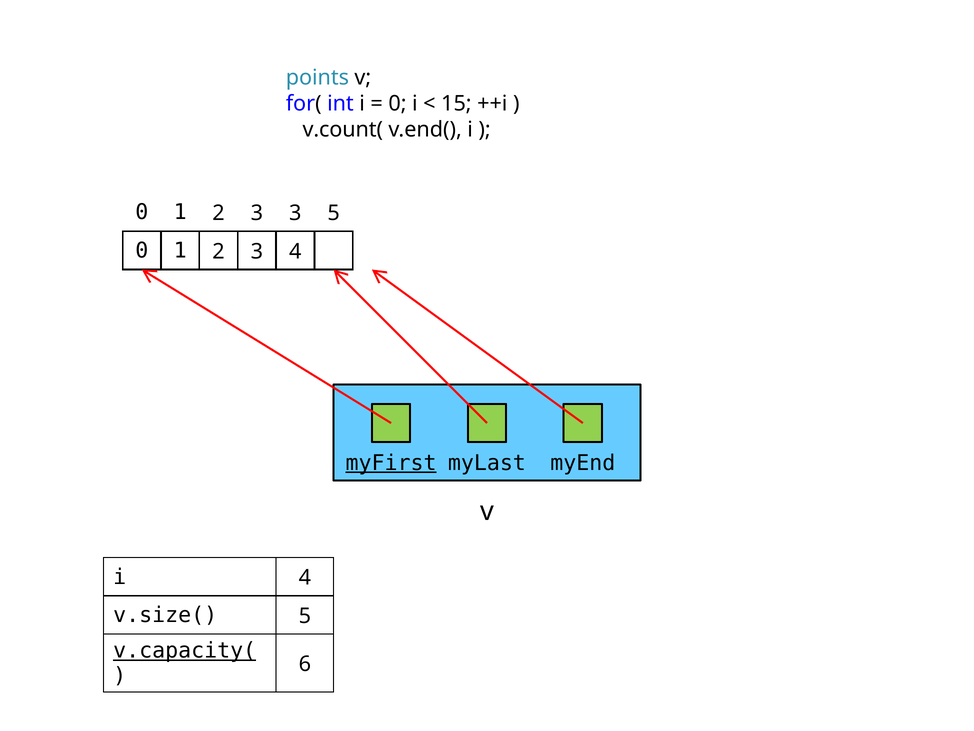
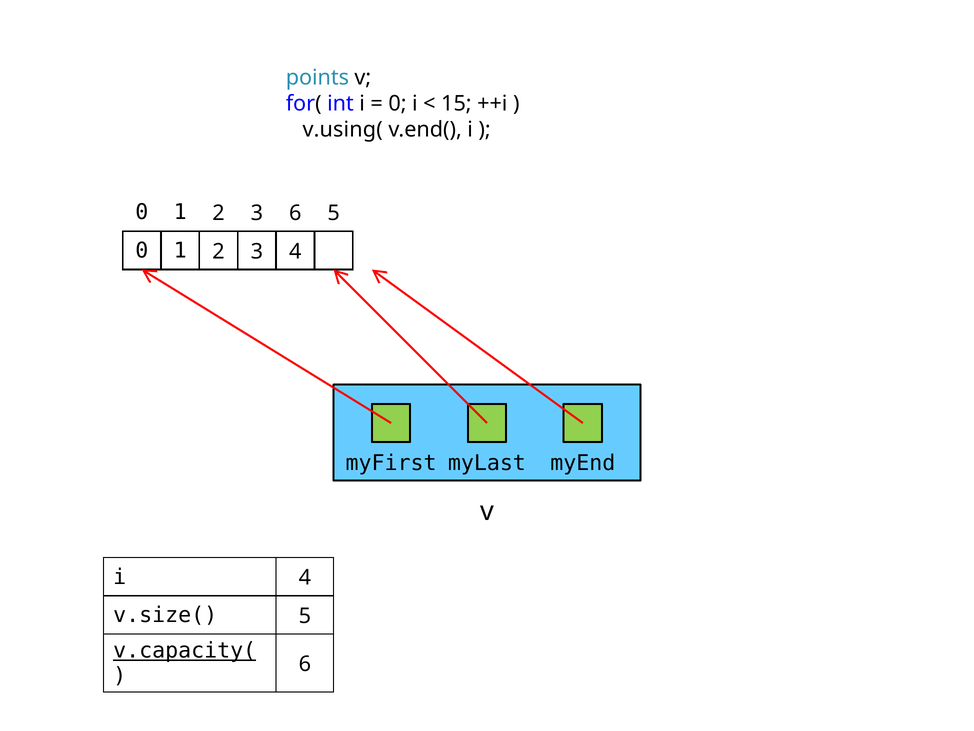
v.count(: v.count( -> v.using(
3 3: 3 -> 6
myFirst underline: present -> none
